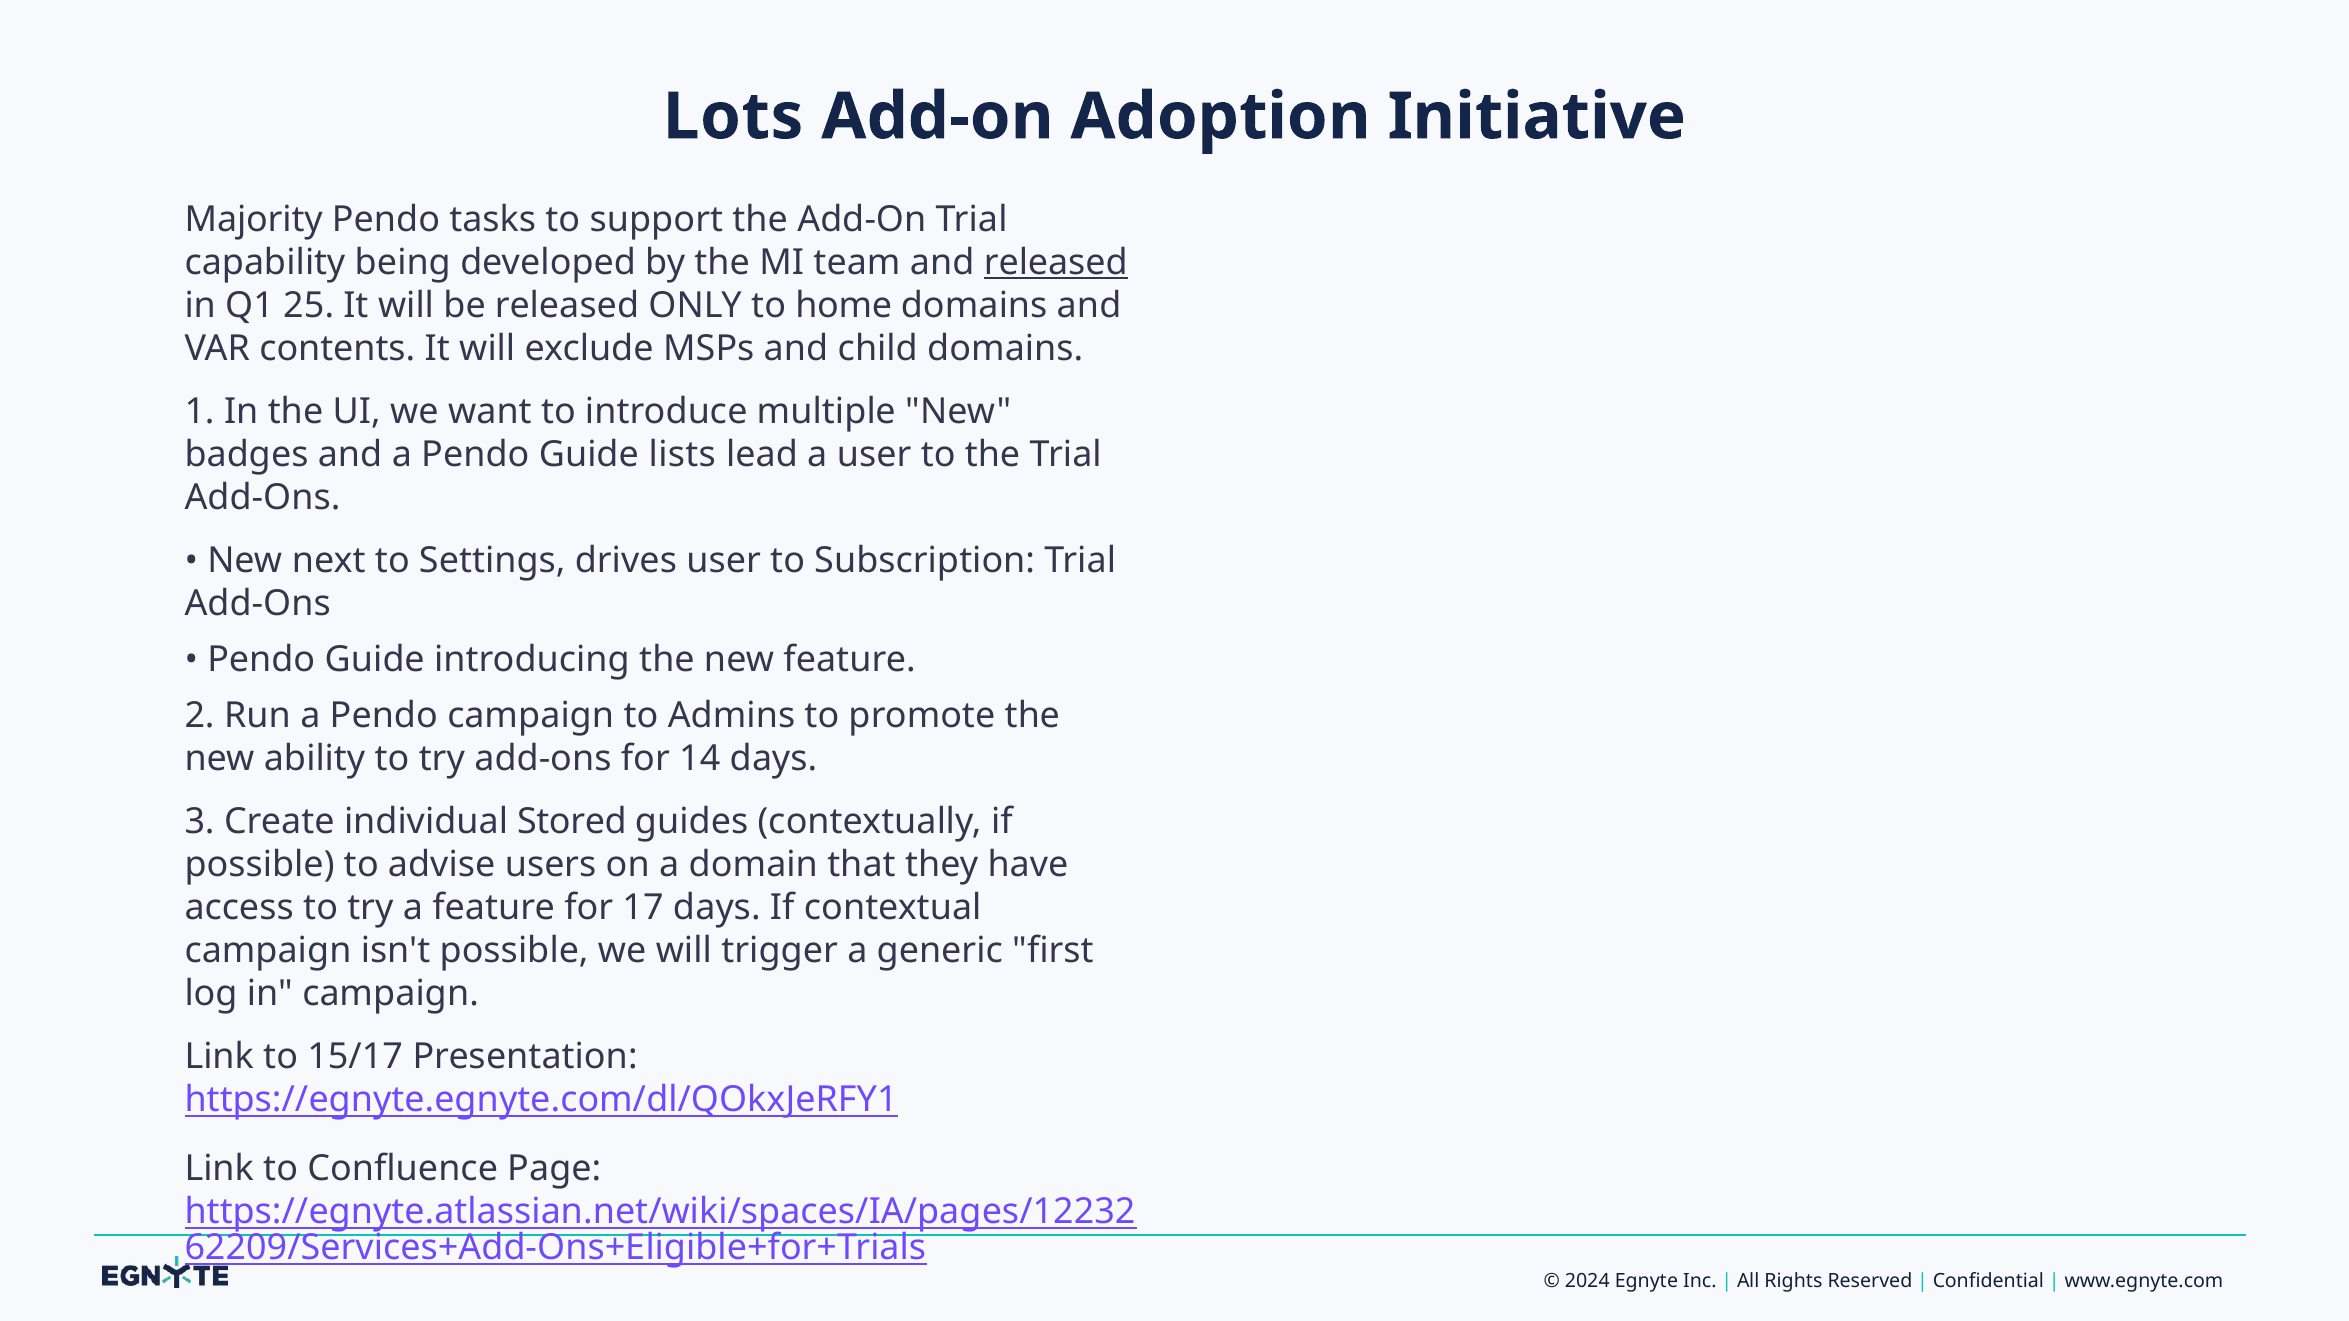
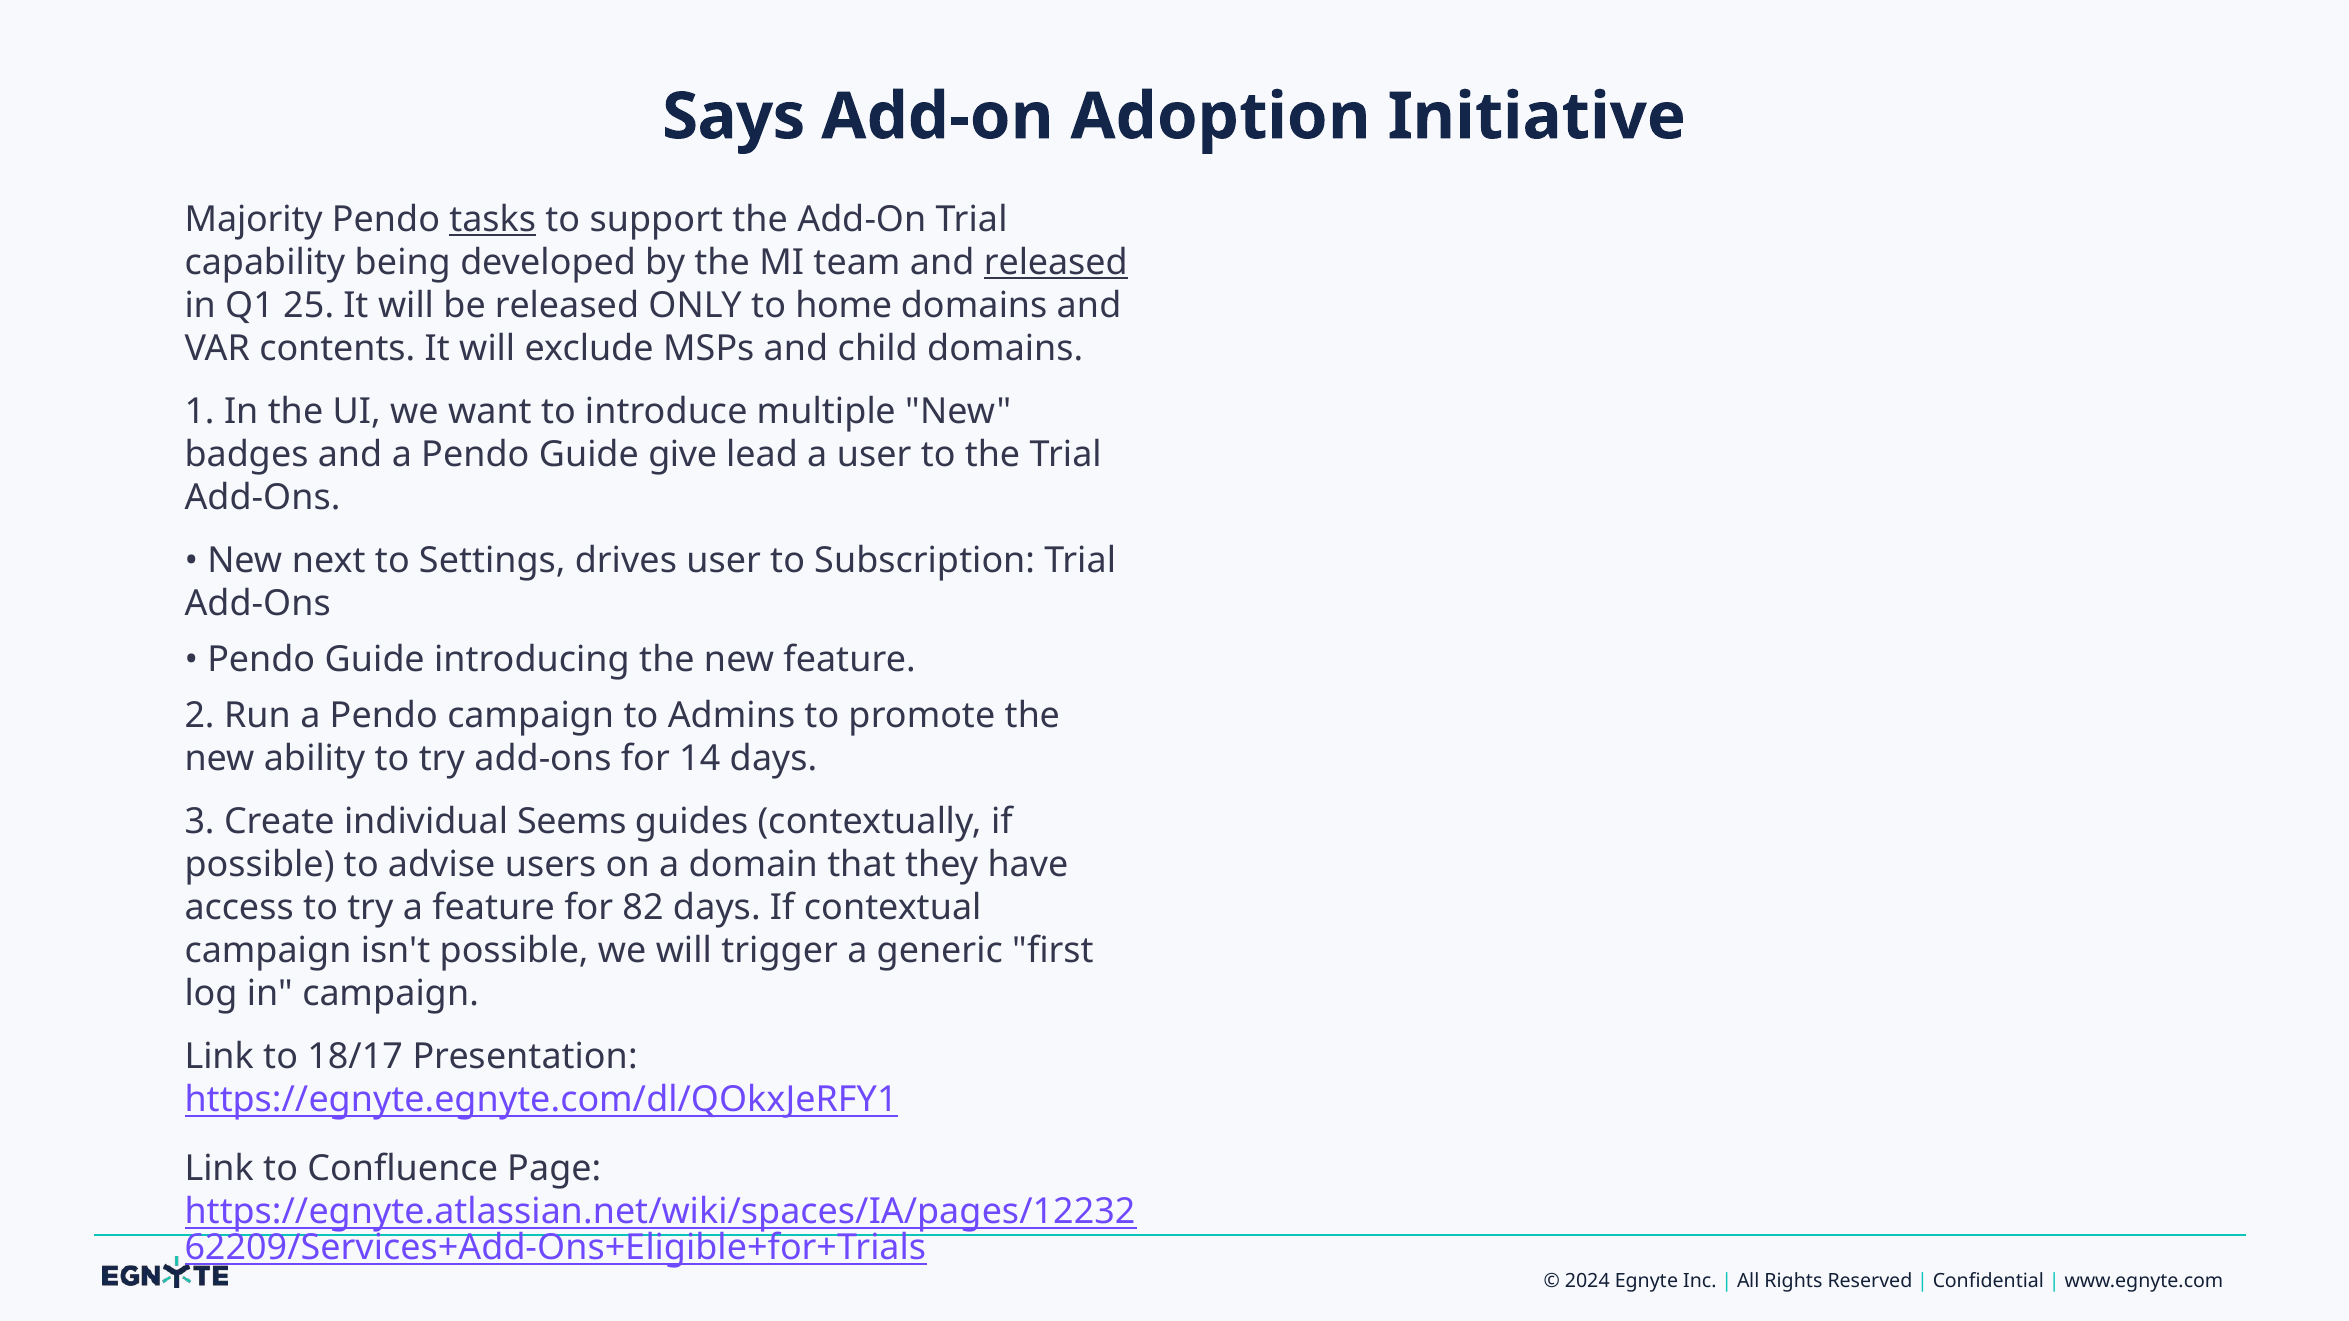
Lots: Lots -> Says
tasks underline: none -> present
lists: lists -> give
Stored: Stored -> Seems
17: 17 -> 82
15/17: 15/17 -> 18/17
